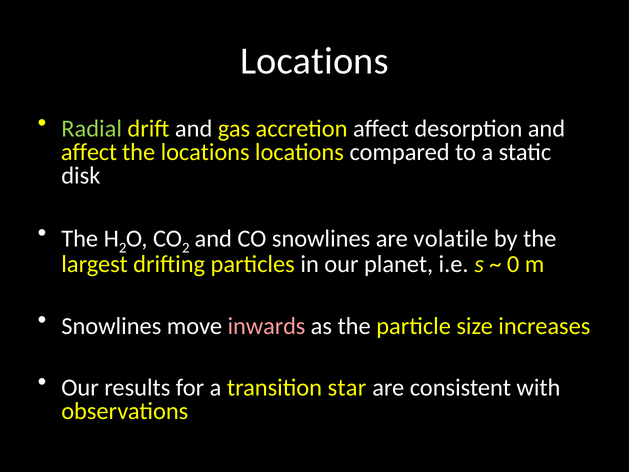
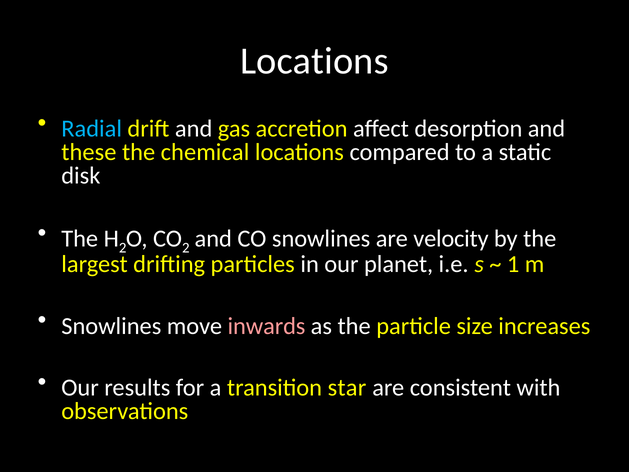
Radial colour: light green -> light blue
affect at (89, 152): affect -> these
the locations: locations -> chemical
volatile: volatile -> velocity
0: 0 -> 1
